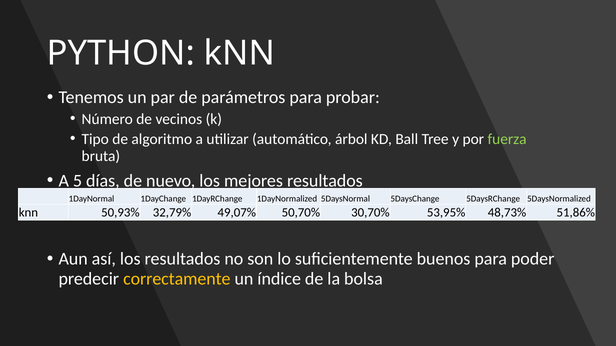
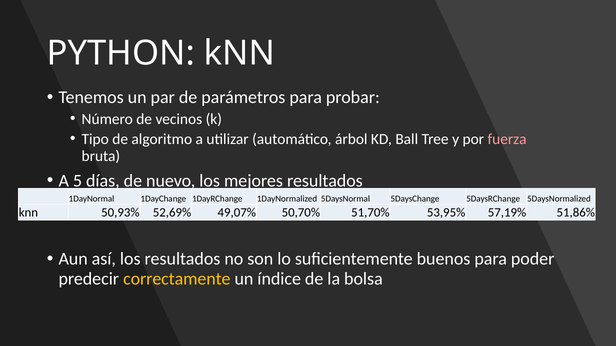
fuerza colour: light green -> pink
32,79%: 32,79% -> 52,69%
30,70%: 30,70% -> 51,70%
48,73%: 48,73% -> 57,19%
